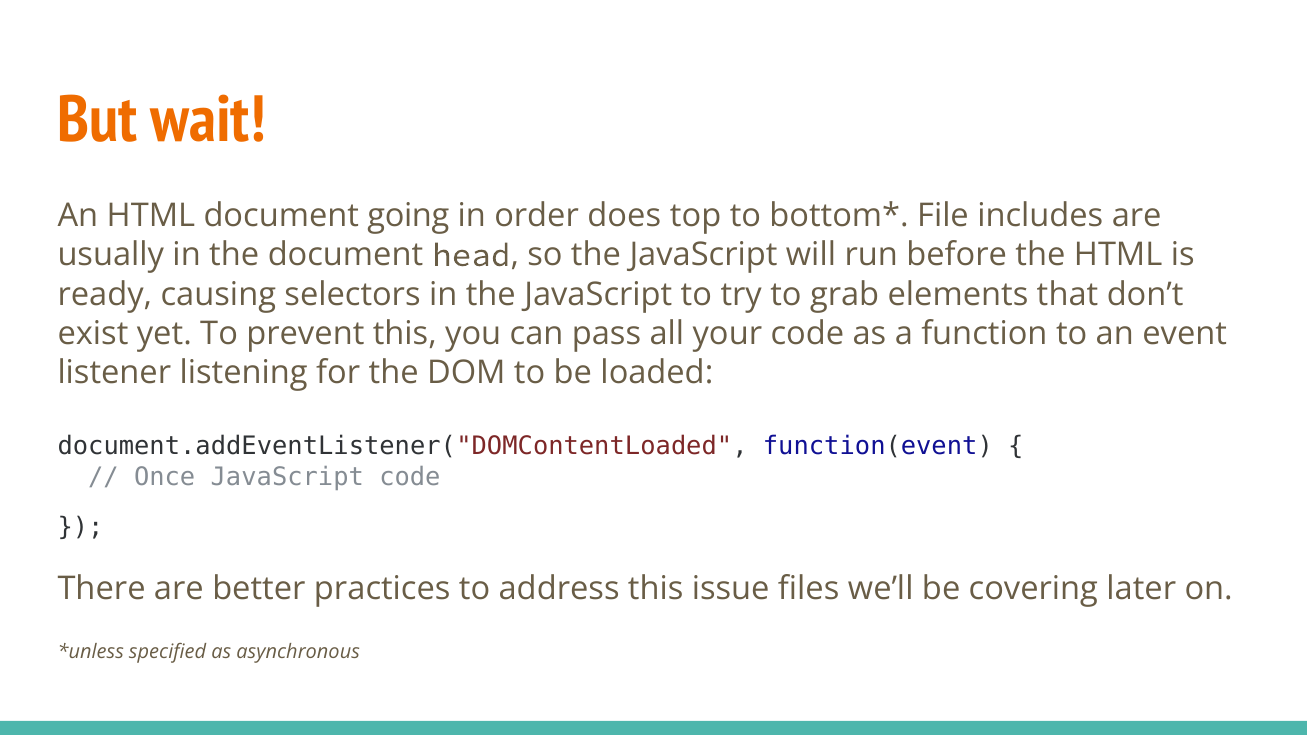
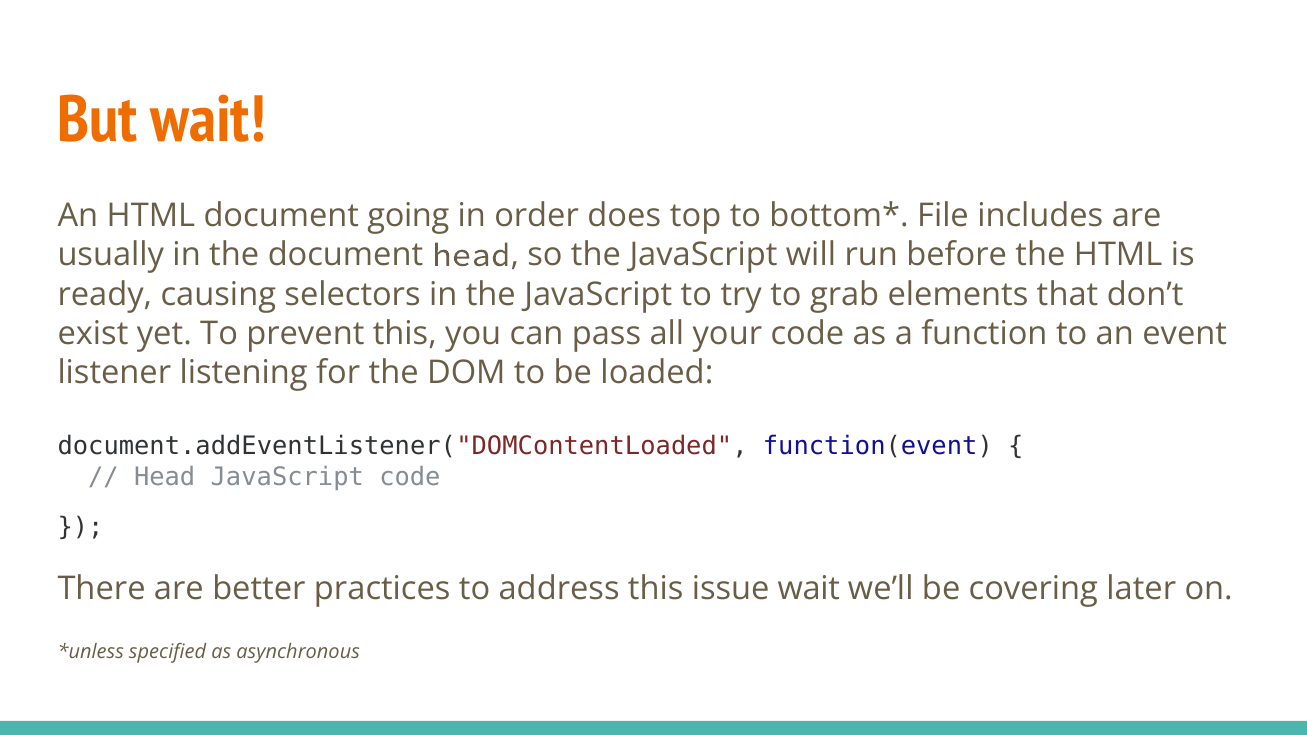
Once at (165, 477): Once -> Head
issue files: files -> wait
